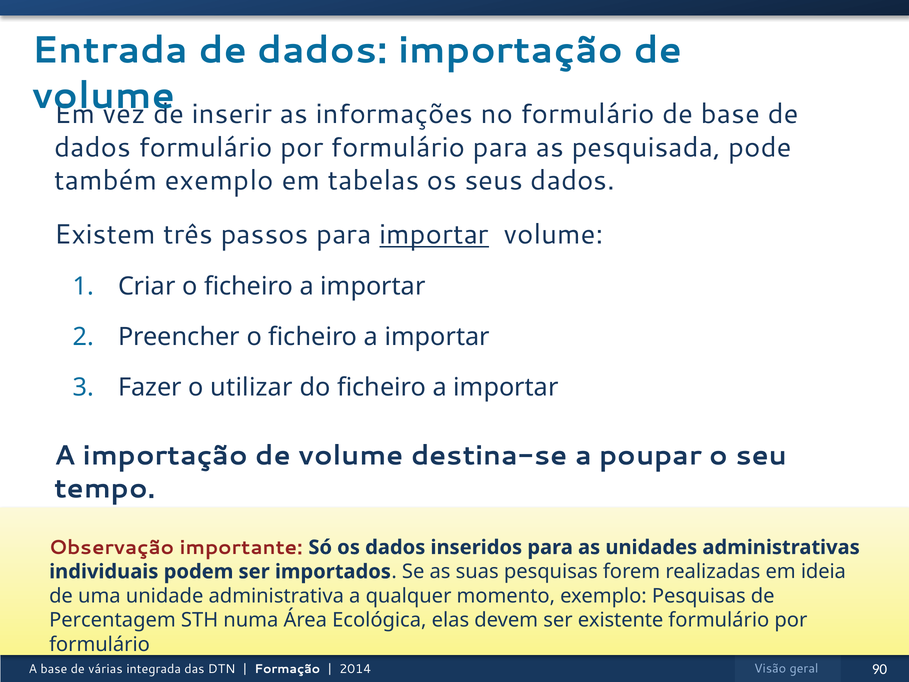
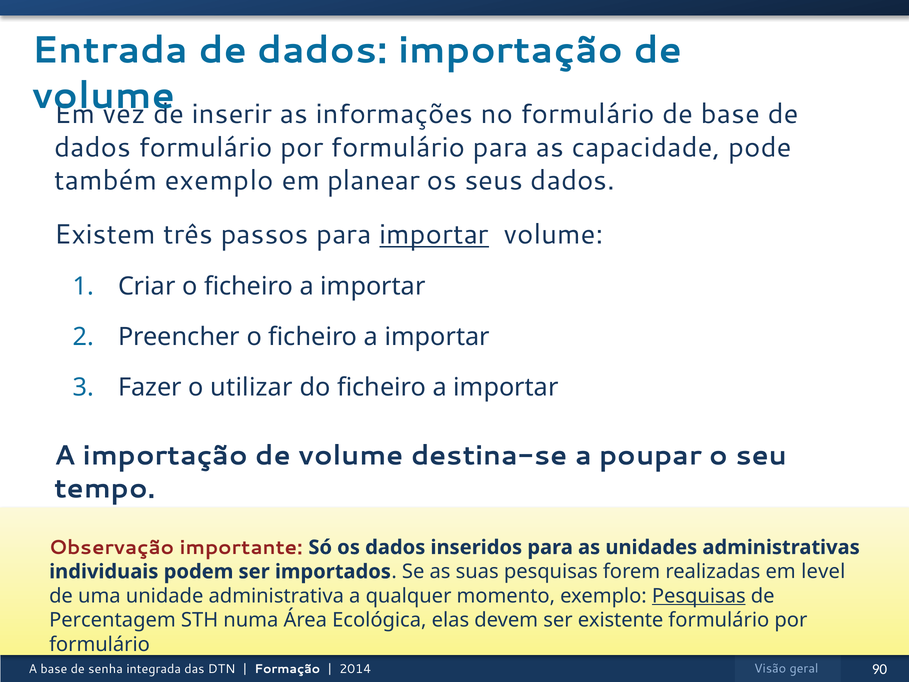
pesquisada: pesquisada -> capacidade
tabelas: tabelas -> planear
ideia: ideia -> level
Pesquisas at (699, 596) underline: none -> present
várias: várias -> senha
